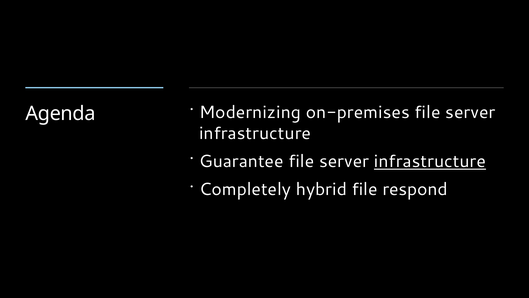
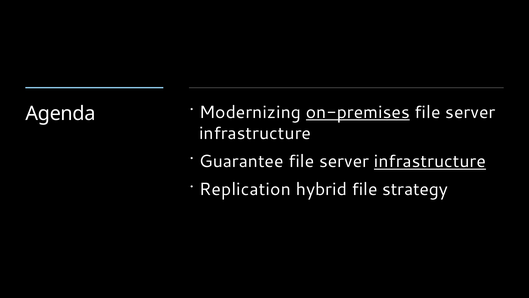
on-premises underline: none -> present
Completely: Completely -> Replication
respond: respond -> strategy
